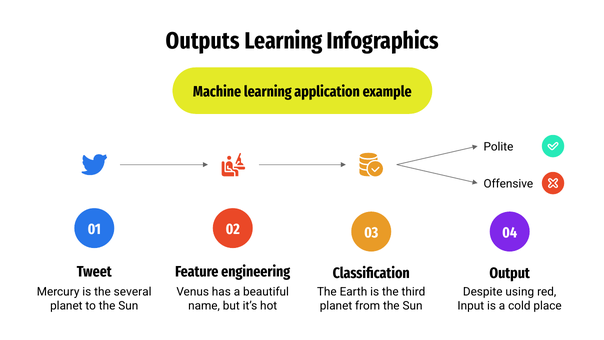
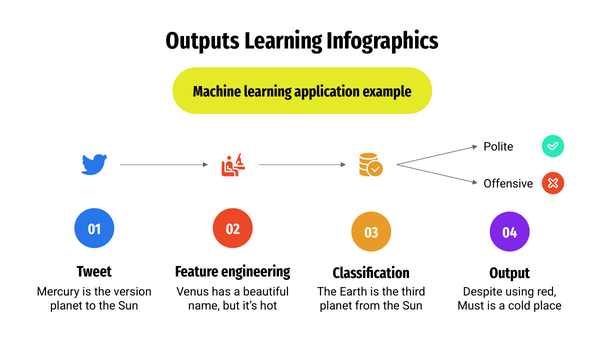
several: several -> version
Input: Input -> Must
